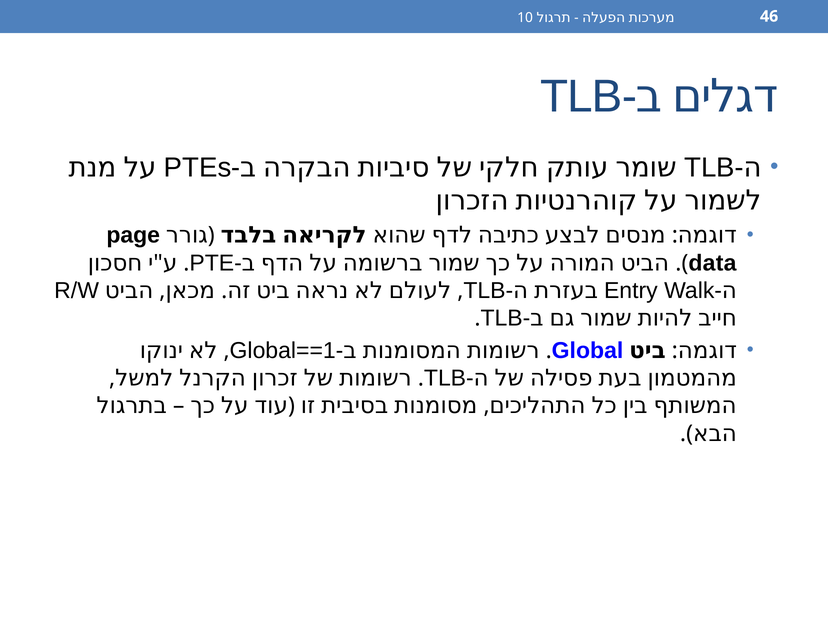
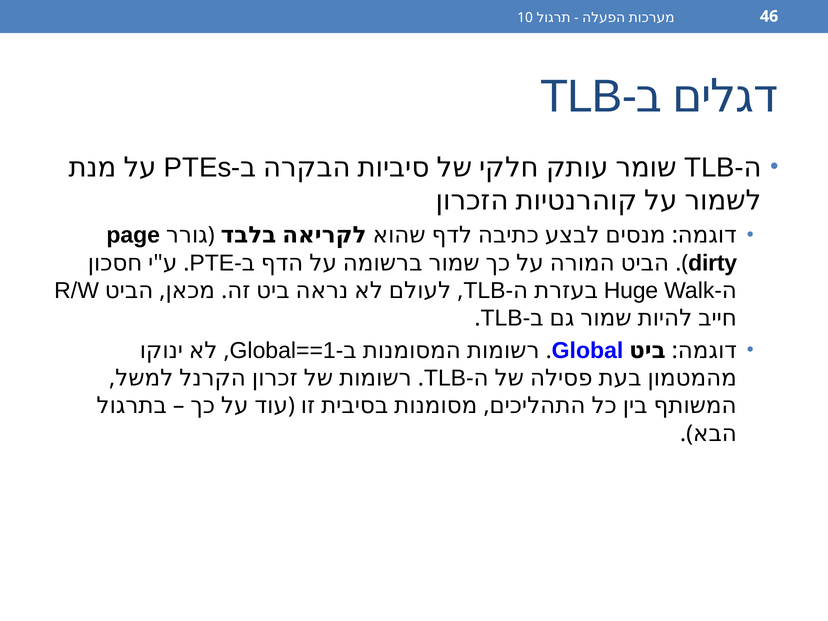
data: data -> dirty
Entry: Entry -> Huge
